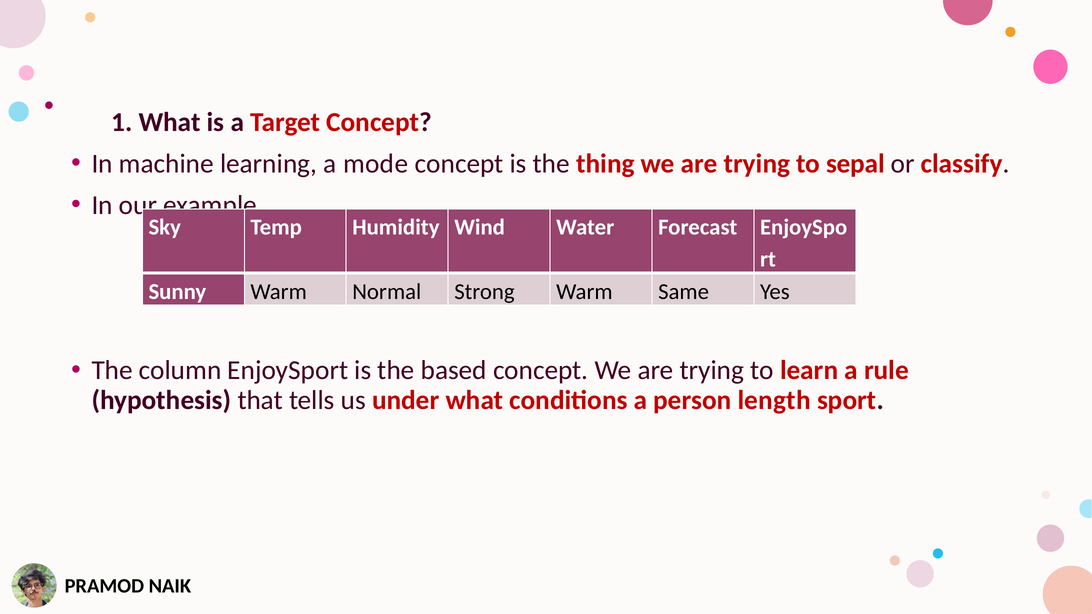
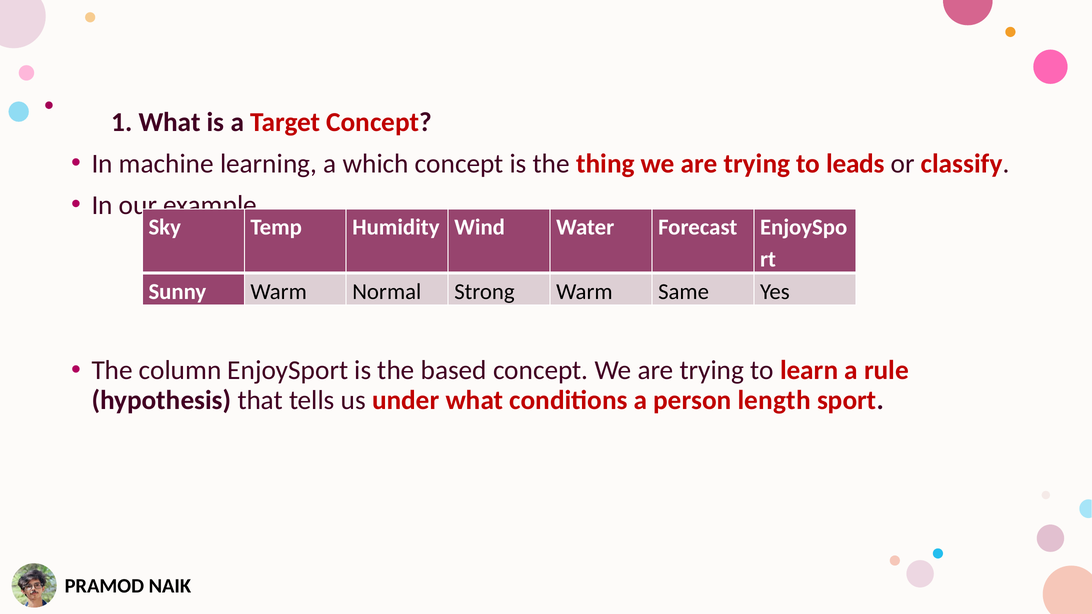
mode: mode -> which
sepal: sepal -> leads
